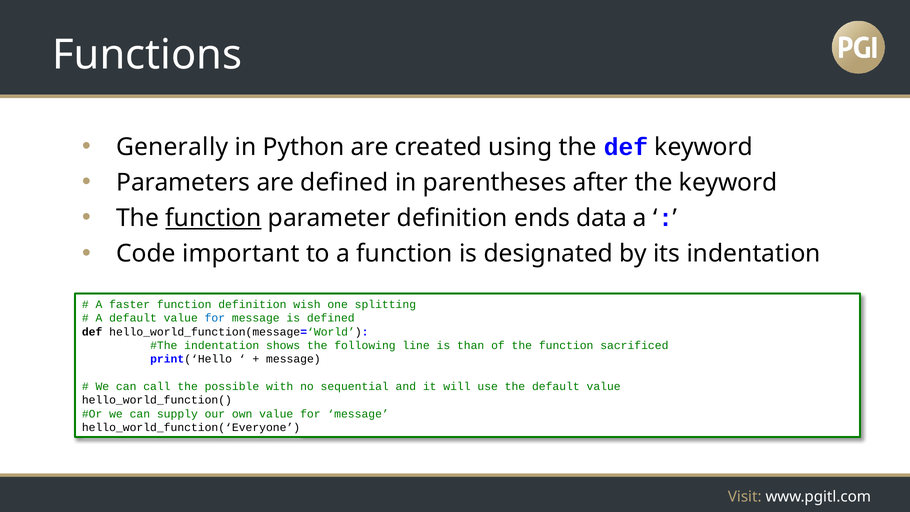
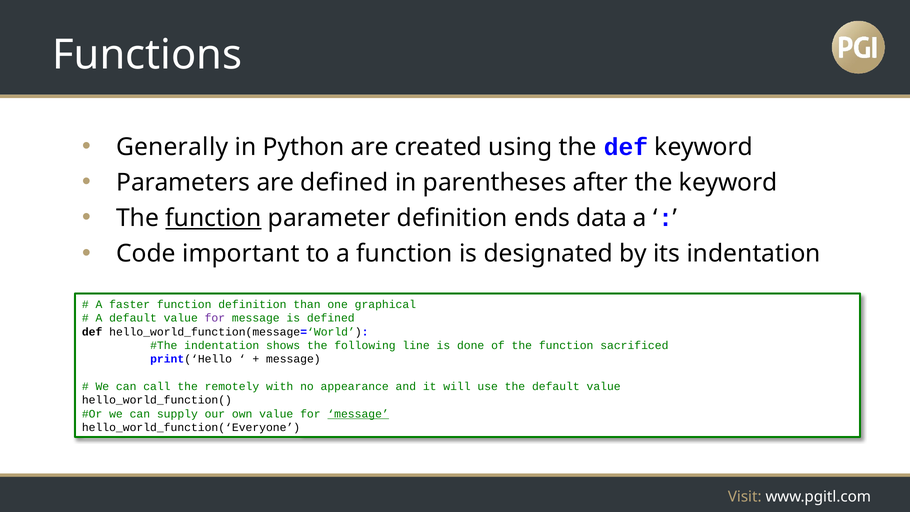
wish: wish -> than
splitting: splitting -> graphical
for at (215, 318) colour: blue -> purple
than: than -> done
possible: possible -> remotely
sequential: sequential -> appearance
message at (358, 414) underline: none -> present
